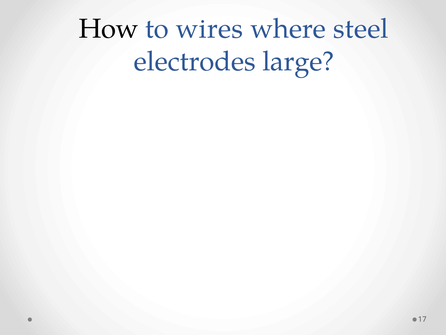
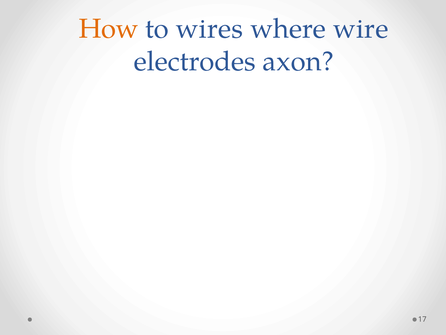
How colour: black -> orange
steel: steel -> wire
large: large -> axon
